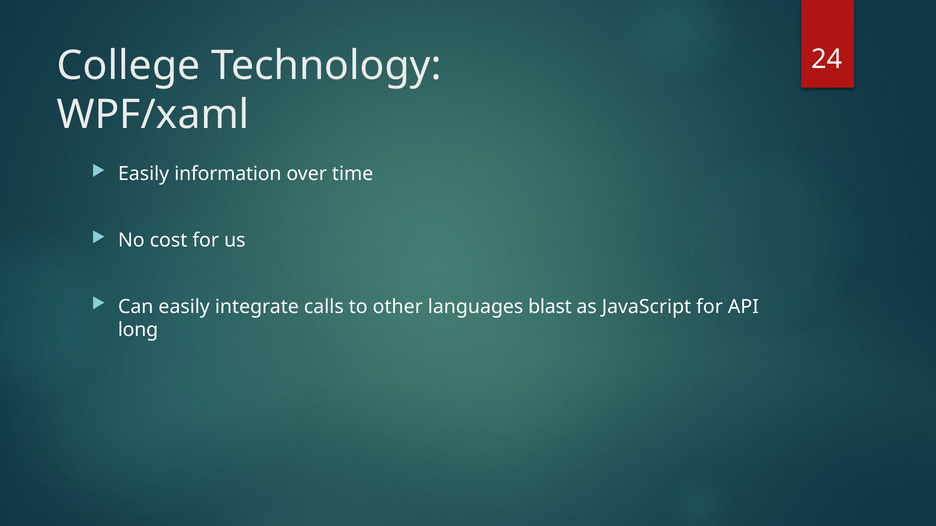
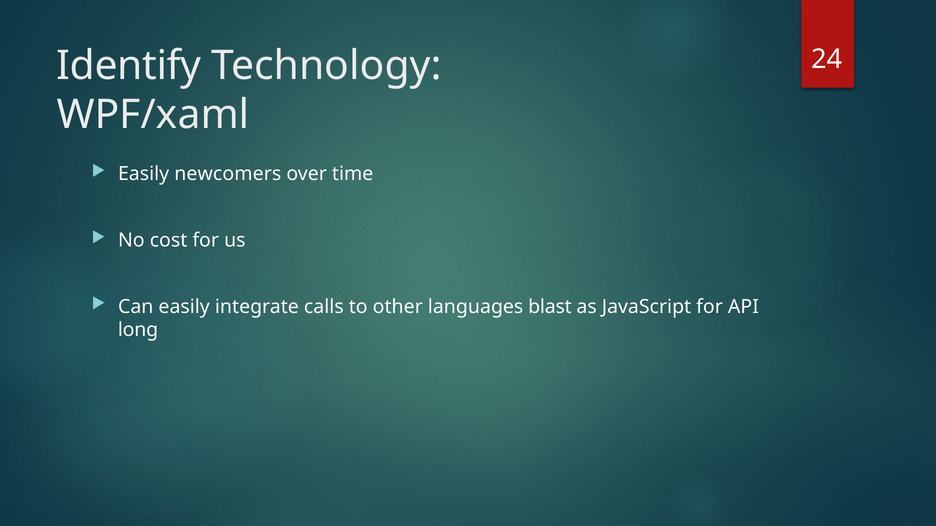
College: College -> Identify
information: information -> newcomers
